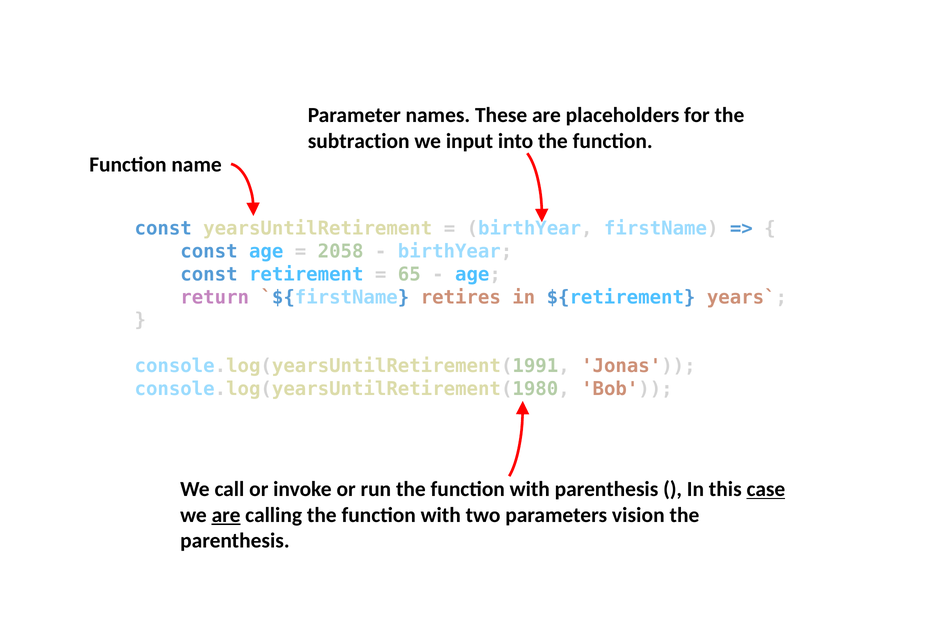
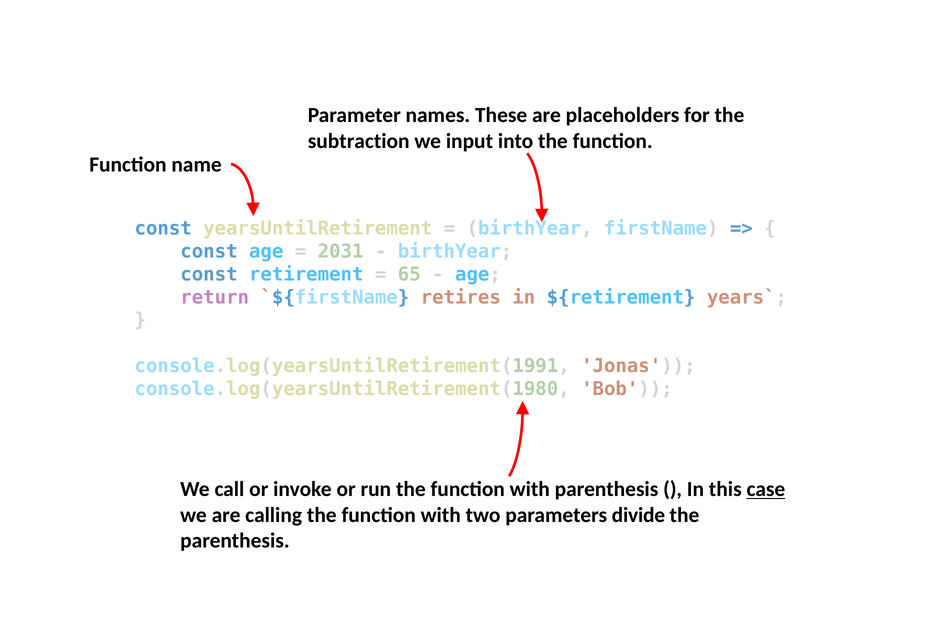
2058: 2058 -> 2031
are at (226, 515) underline: present -> none
vision: vision -> divide
